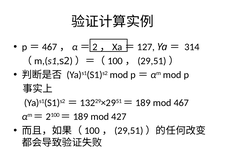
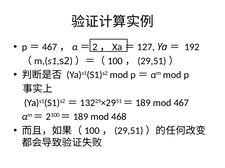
314: 314 -> 192
427: 427 -> 468
